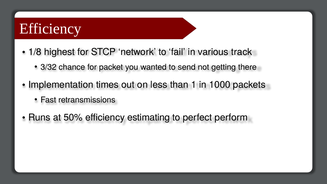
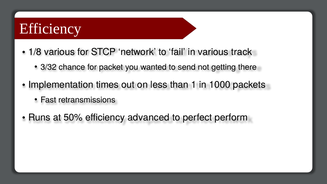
1/8 highest: highest -> various
estimating: estimating -> advanced
